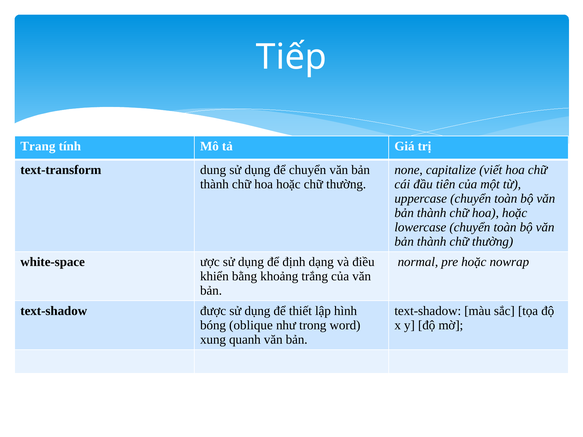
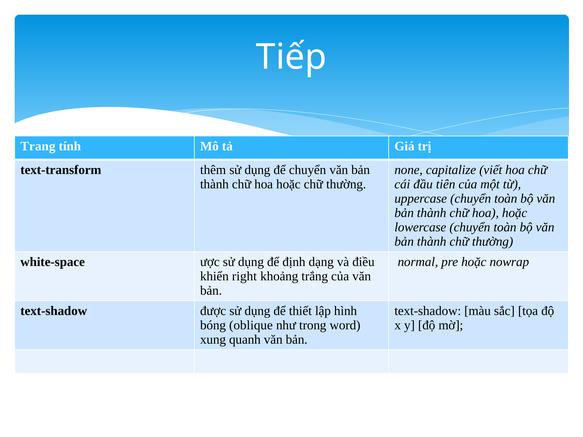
dung: dung -> thêm
bằng: bằng -> right
